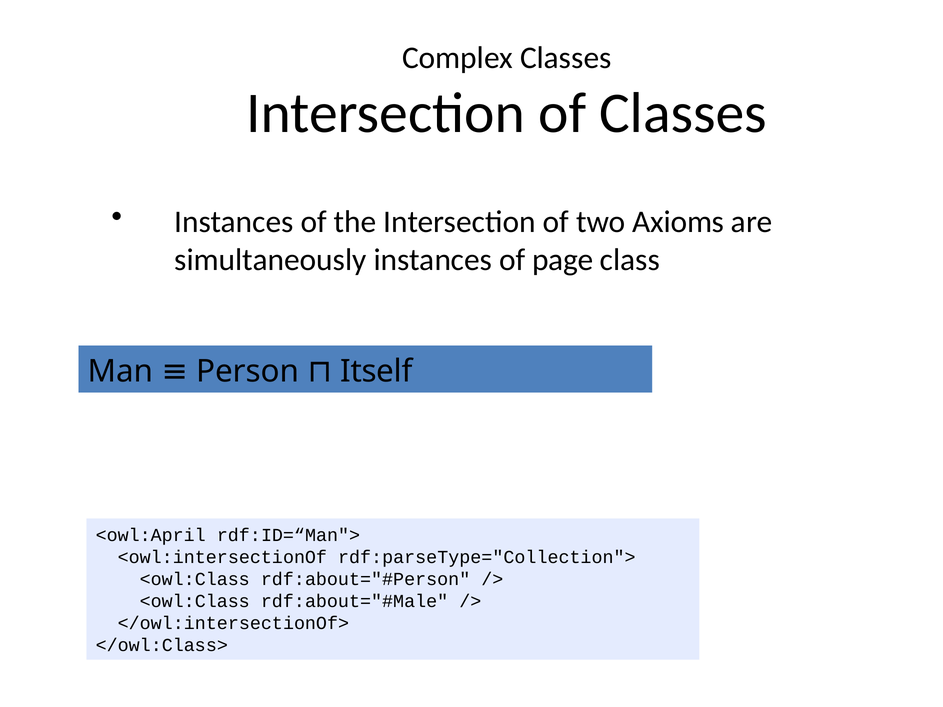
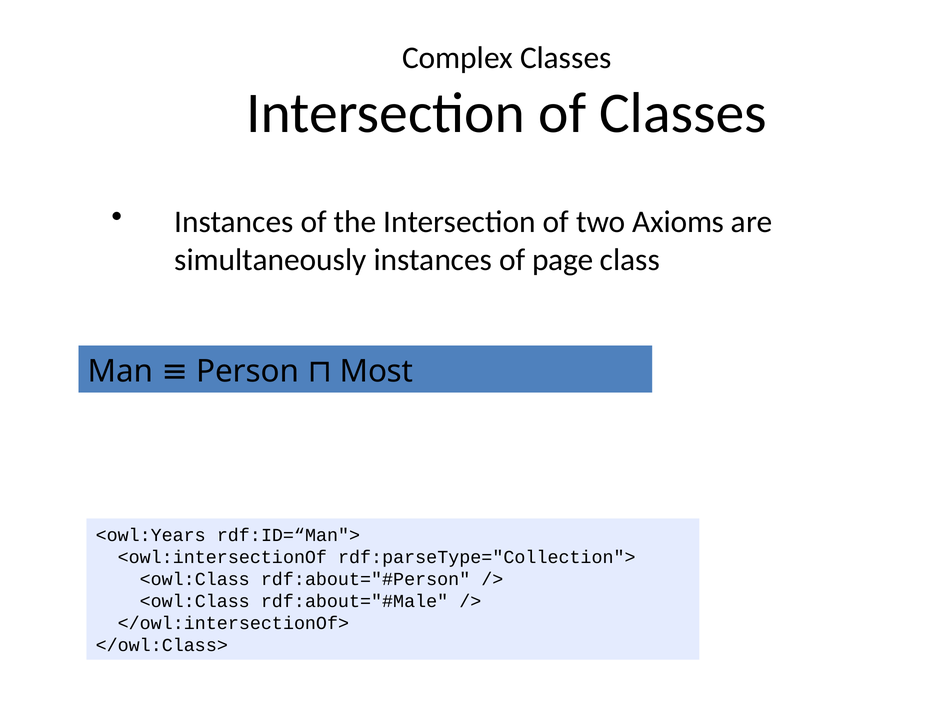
Itself: Itself -> Most
<owl:April: <owl:April -> <owl:Years
